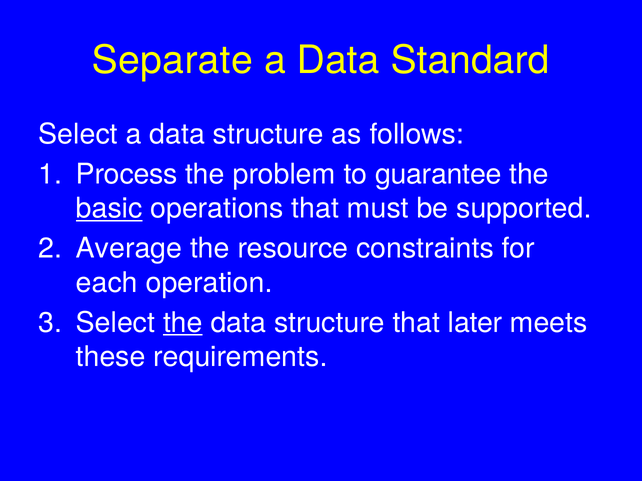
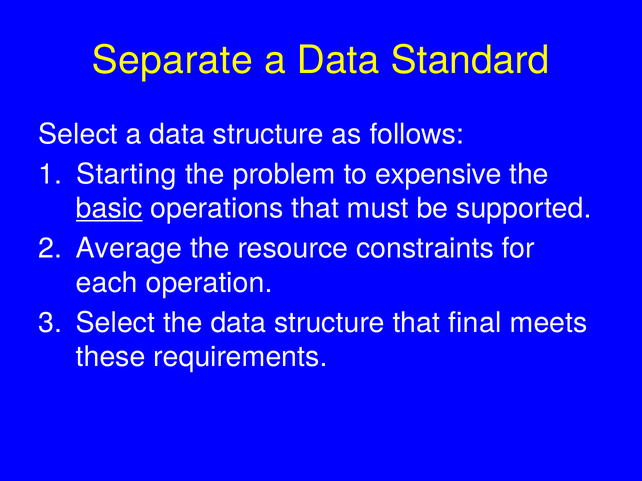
Process: Process -> Starting
guarantee: guarantee -> expensive
the at (183, 323) underline: present -> none
later: later -> final
